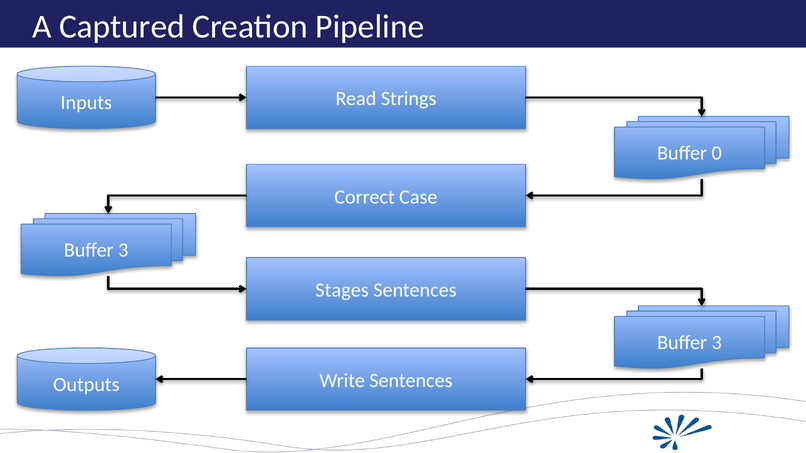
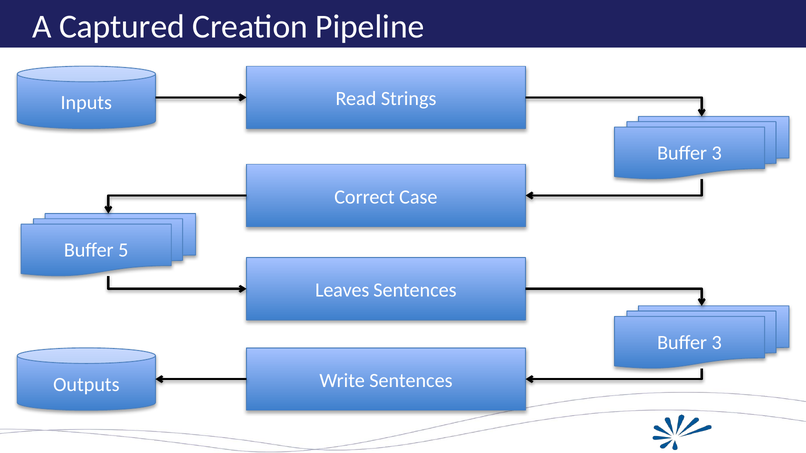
0 at (717, 153): 0 -> 3
3 at (123, 250): 3 -> 5
Stages: Stages -> Leaves
